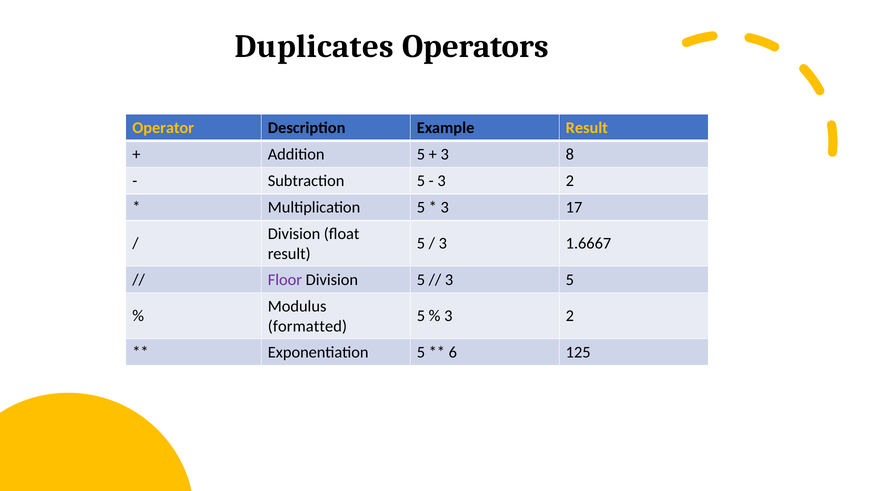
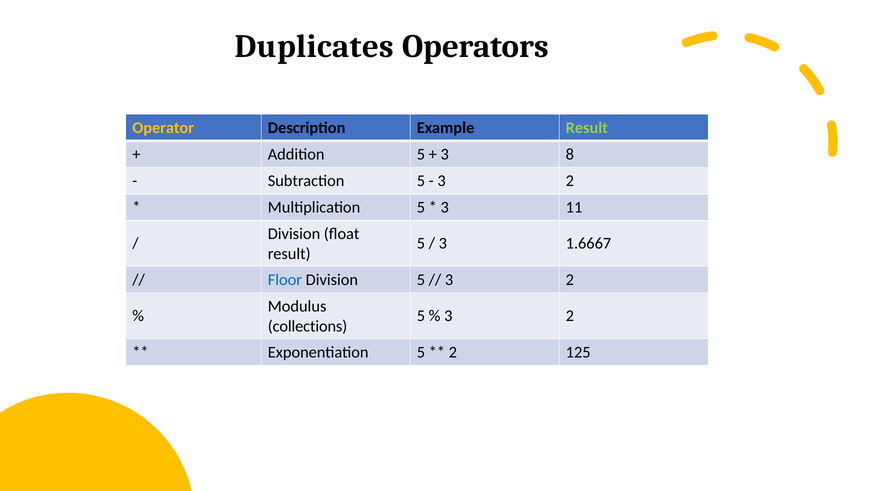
Result at (587, 128) colour: yellow -> light green
17: 17 -> 11
Floor colour: purple -> blue
5 at (570, 280): 5 -> 2
formatted: formatted -> collections
6 at (453, 353): 6 -> 2
